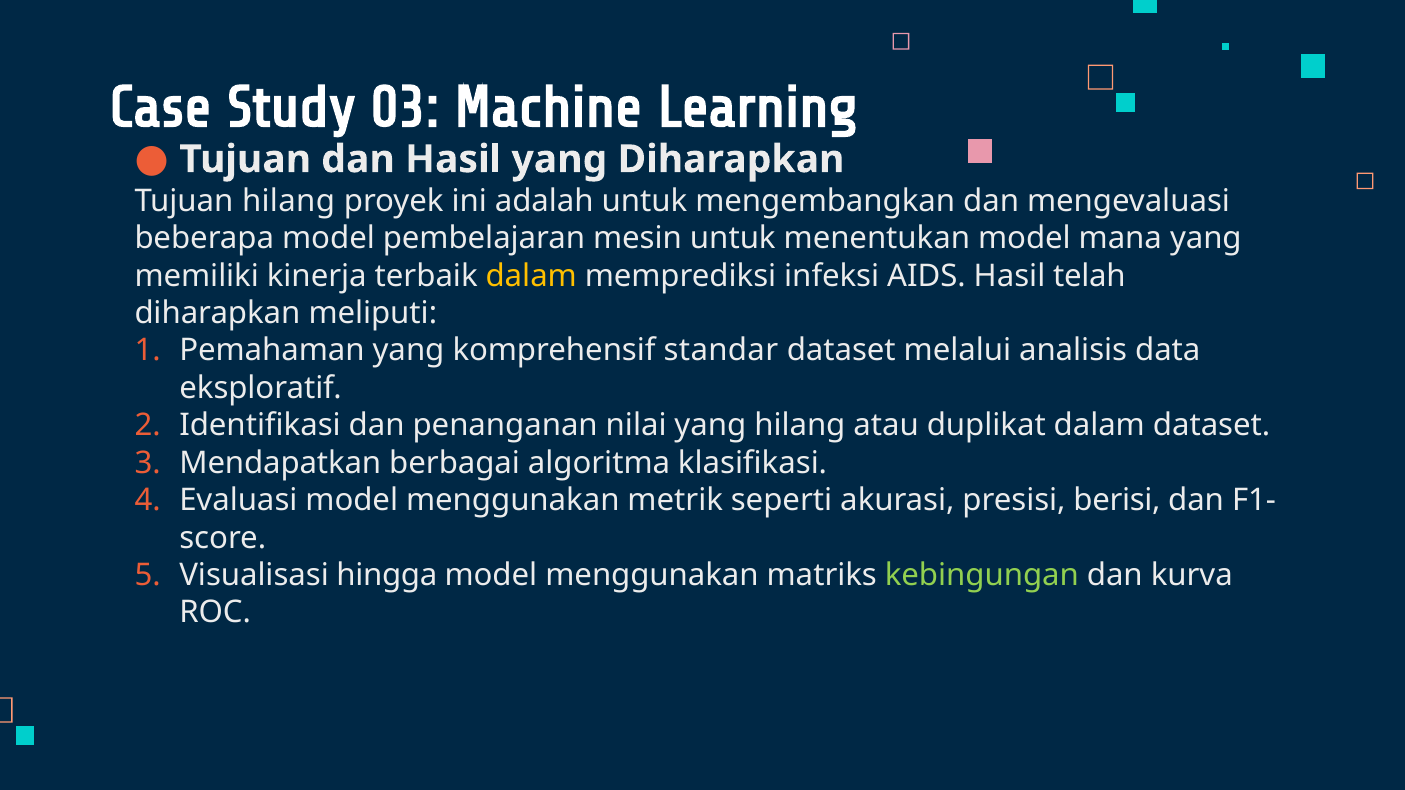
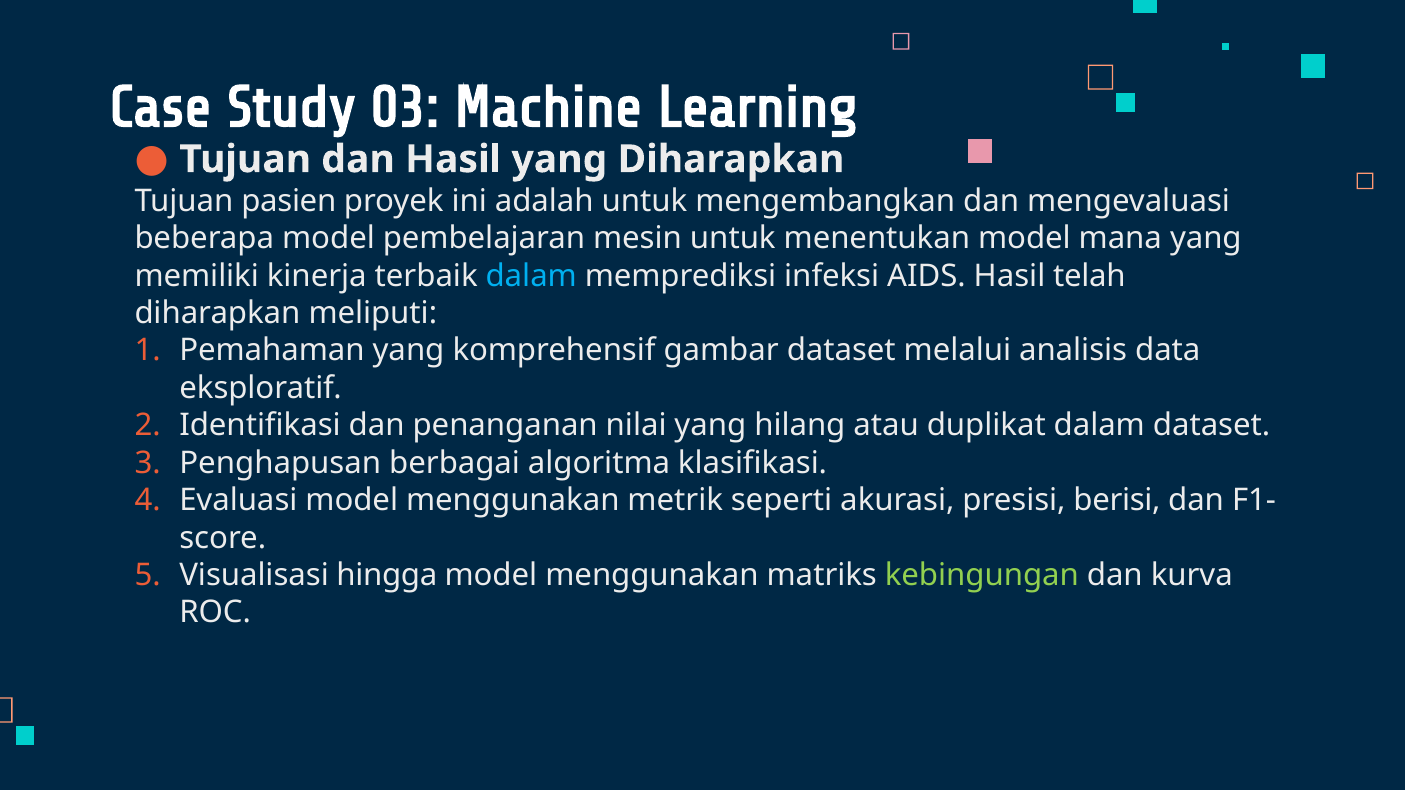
Tujuan hilang: hilang -> pasien
dalam at (531, 276) colour: yellow -> light blue
standar: standar -> gambar
Mendapatkan: Mendapatkan -> Penghapusan
